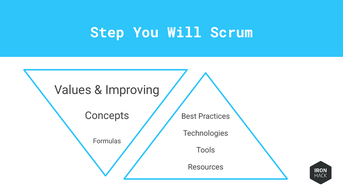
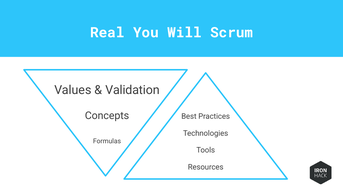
Step: Step -> Real
Improving: Improving -> Validation
